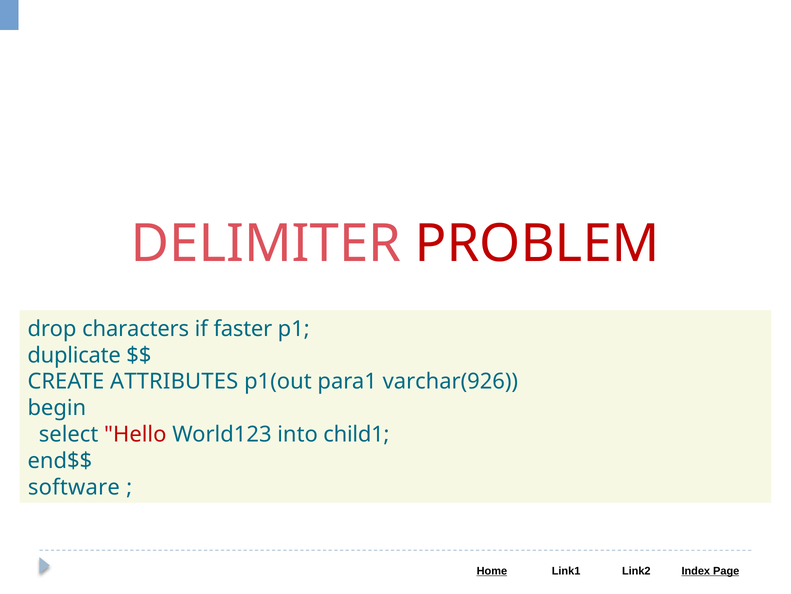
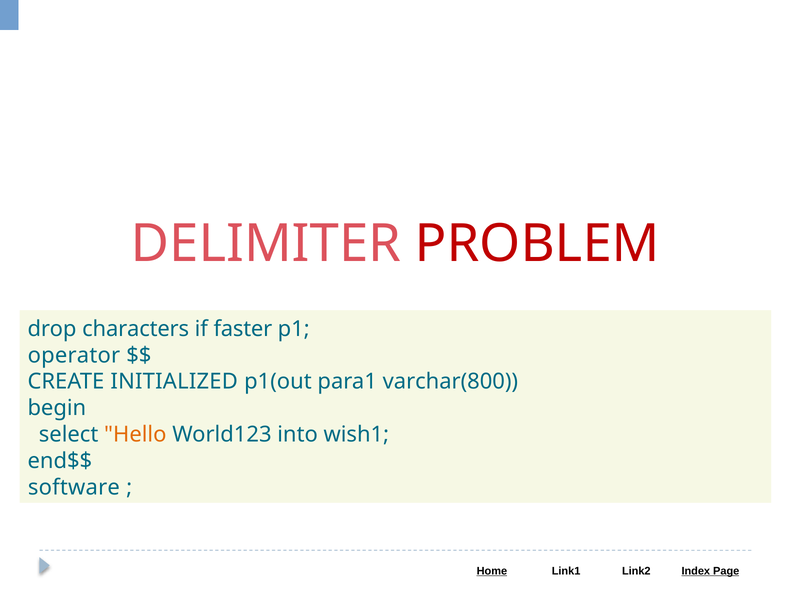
duplicate: duplicate -> operator
ATTRIBUTES: ATTRIBUTES -> INITIALIZED
varchar(926: varchar(926 -> varchar(800
Hello colour: red -> orange
child1: child1 -> wish1
